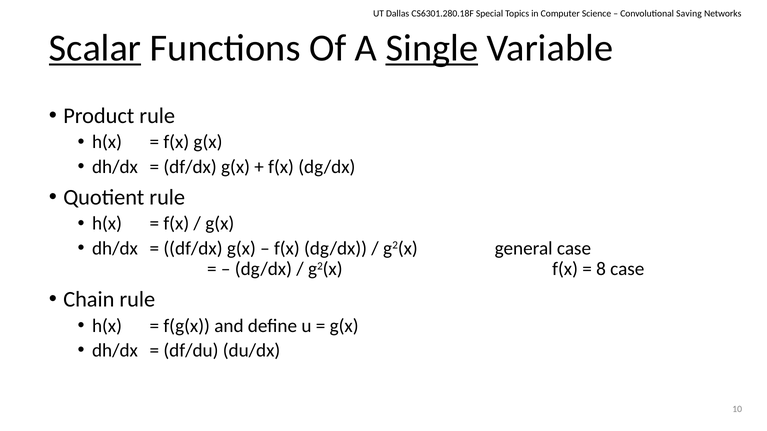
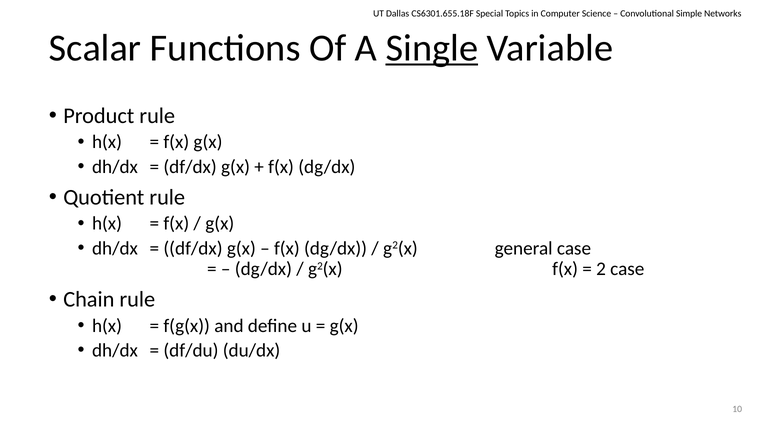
CS6301.280.18F: CS6301.280.18F -> CS6301.655.18F
Saving: Saving -> Simple
Scalar underline: present -> none
8: 8 -> 2
